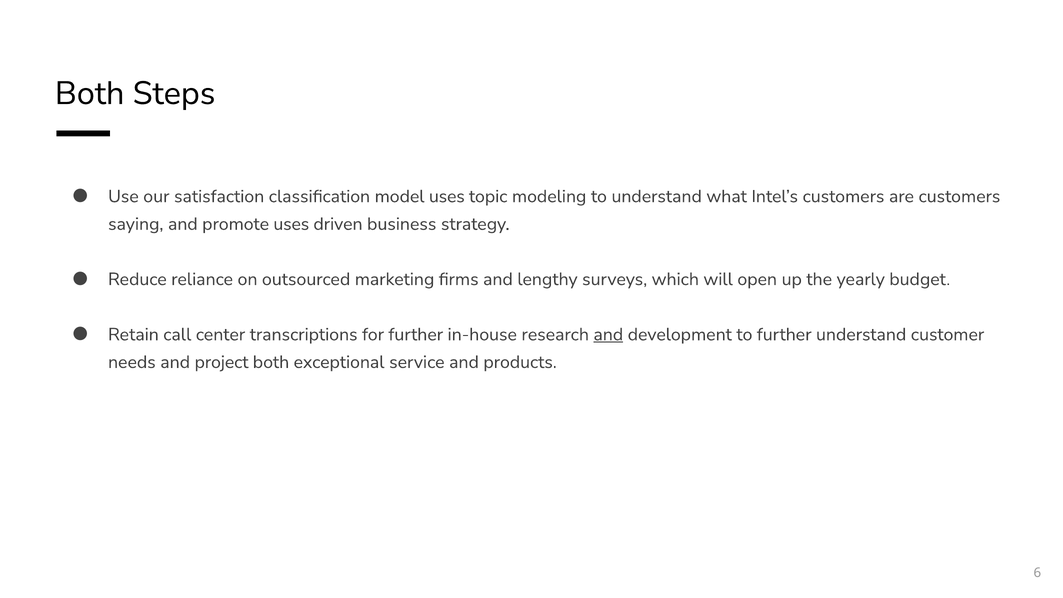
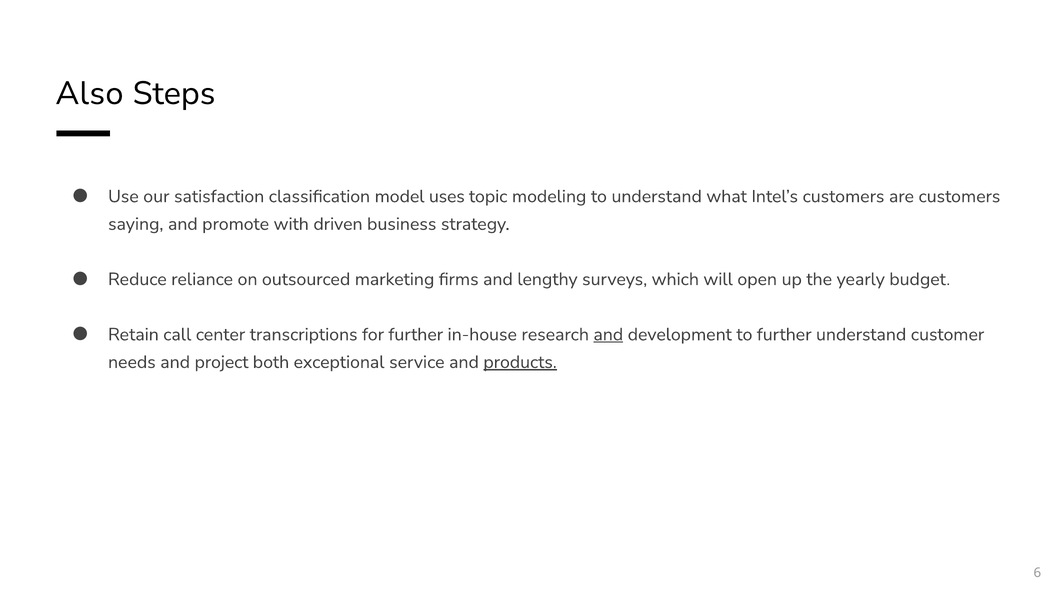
Both at (90, 93): Both -> Also
promote uses: uses -> with
products underline: none -> present
